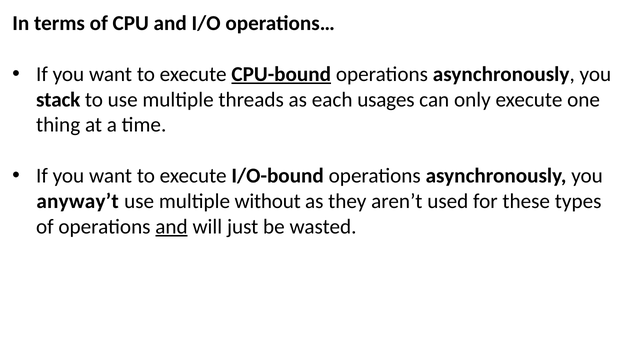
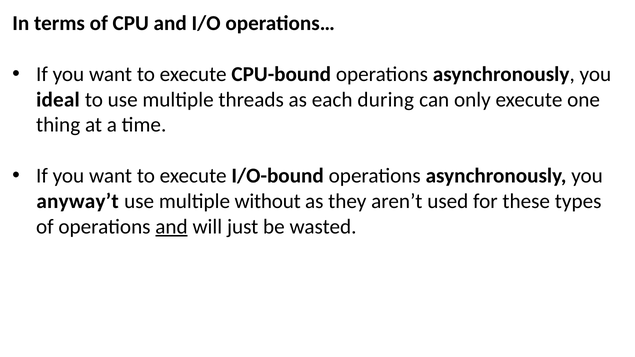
CPU-bound underline: present -> none
stack: stack -> ideal
usages: usages -> during
